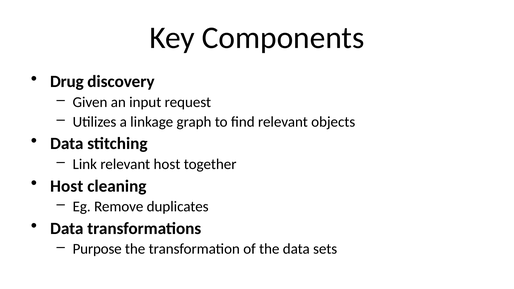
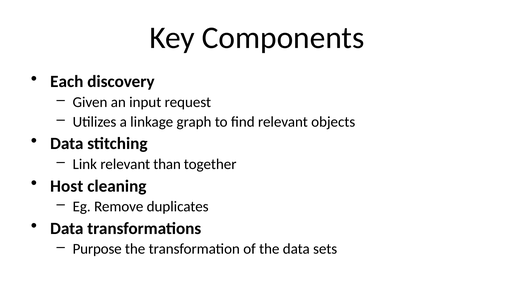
Drug: Drug -> Each
relevant host: host -> than
